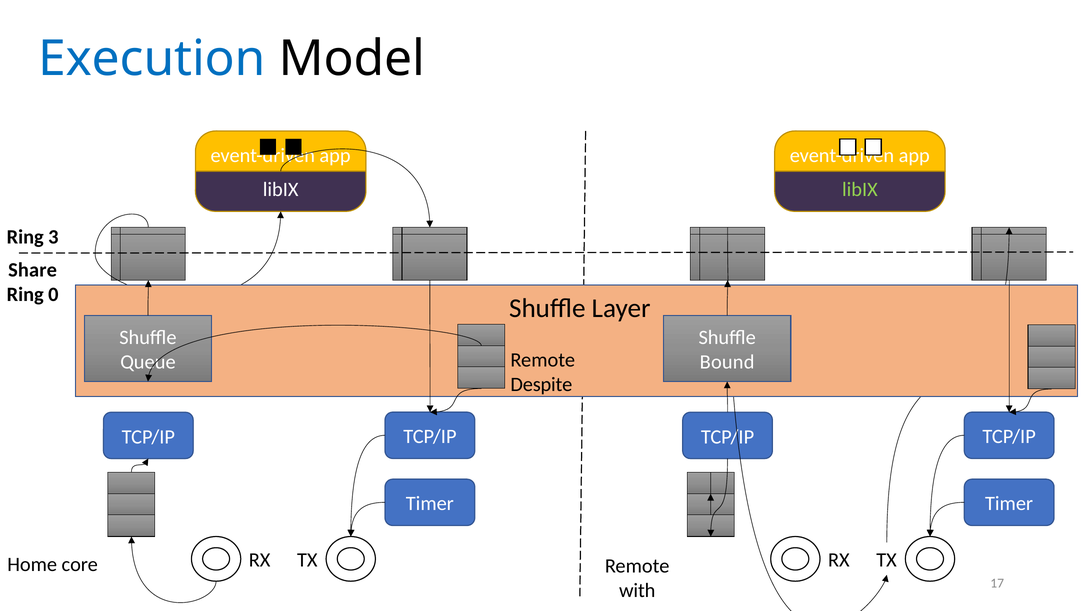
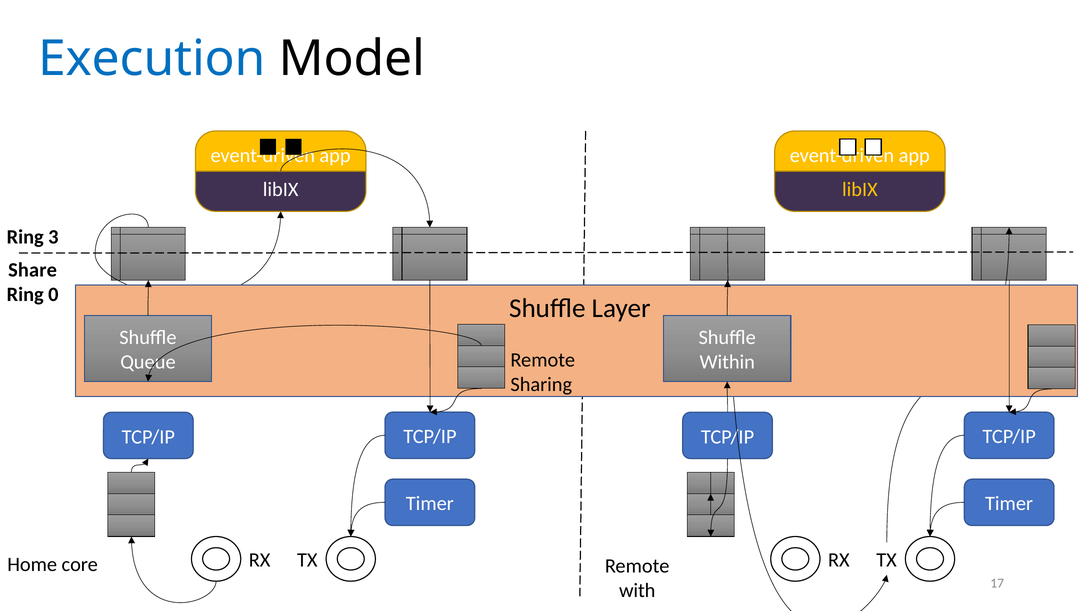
libIX at (860, 190) colour: light green -> yellow
Bound: Bound -> Within
Despite: Despite -> Sharing
